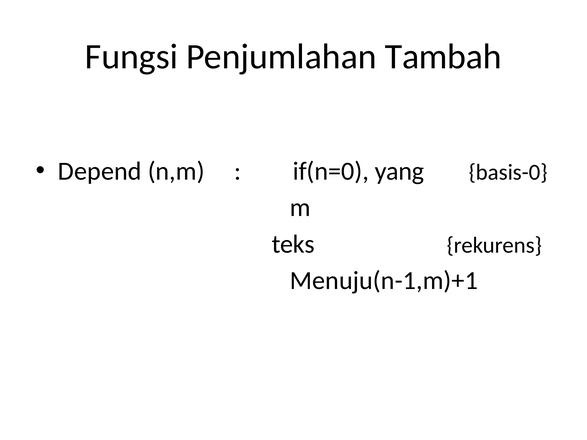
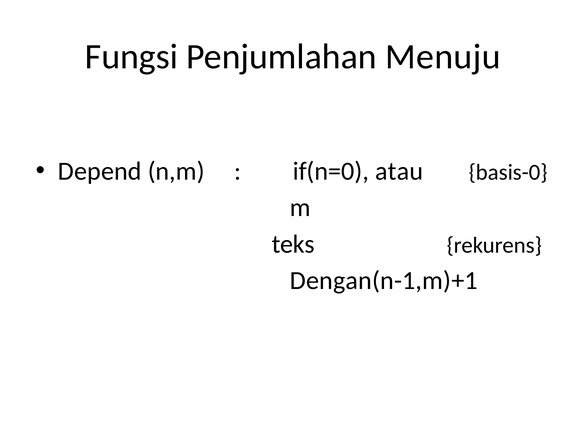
Tambah: Tambah -> Menuju
yang: yang -> atau
Menuju(n-1,m)+1: Menuju(n-1,m)+1 -> Dengan(n-1,m)+1
